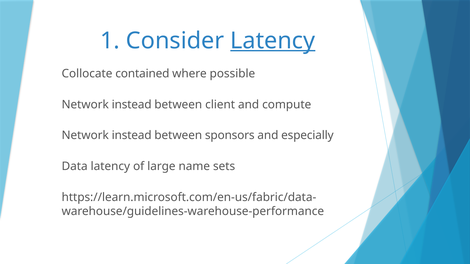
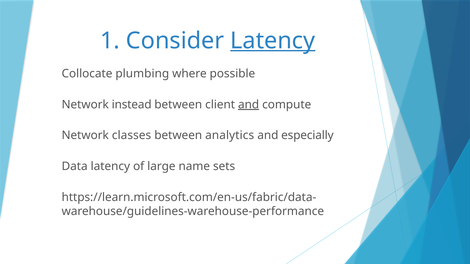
contained: contained -> plumbing
and at (249, 105) underline: none -> present
instead at (132, 136): instead -> classes
sponsors: sponsors -> analytics
